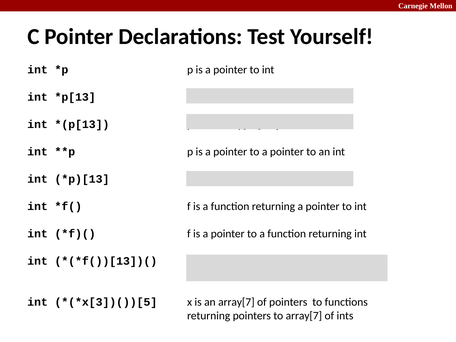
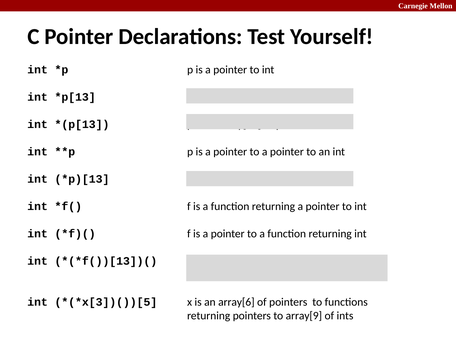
an array[7: array[7 -> array[6
to array[7: array[7 -> array[9
